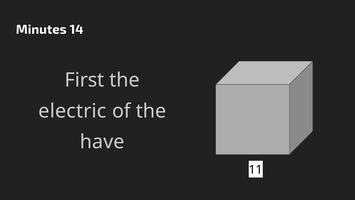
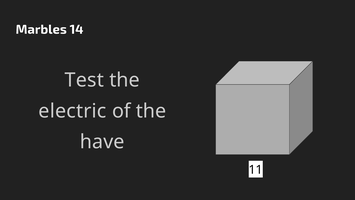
Minutes: Minutes -> Marbles
First: First -> Test
